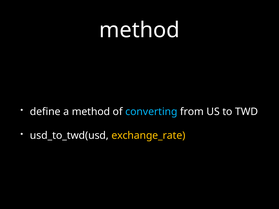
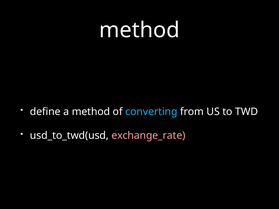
exchange_rate colour: yellow -> pink
